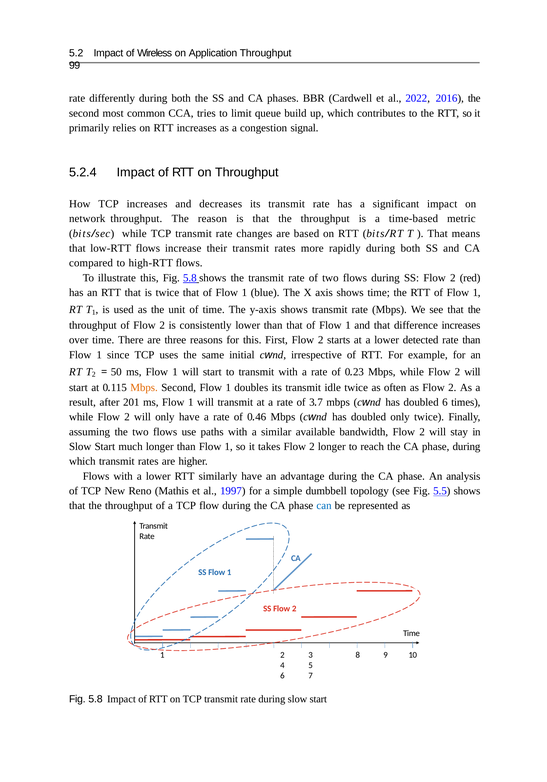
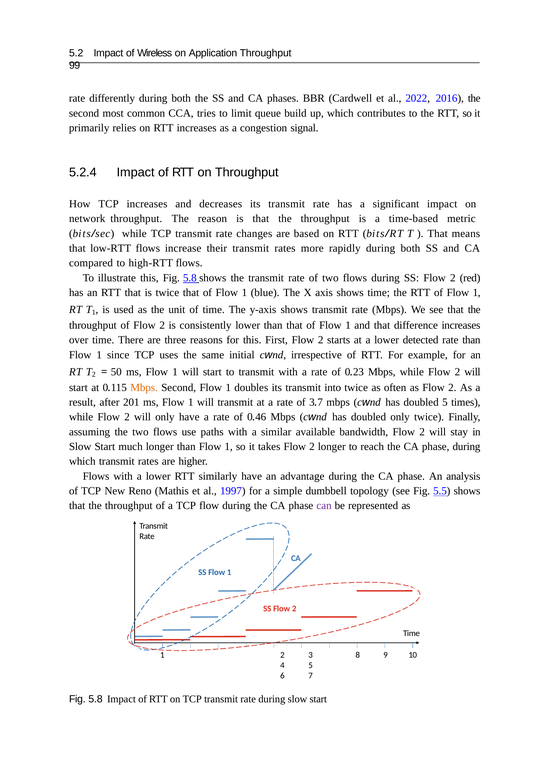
idle: idle -> into
doubled 6: 6 -> 5
can colour: blue -> purple
